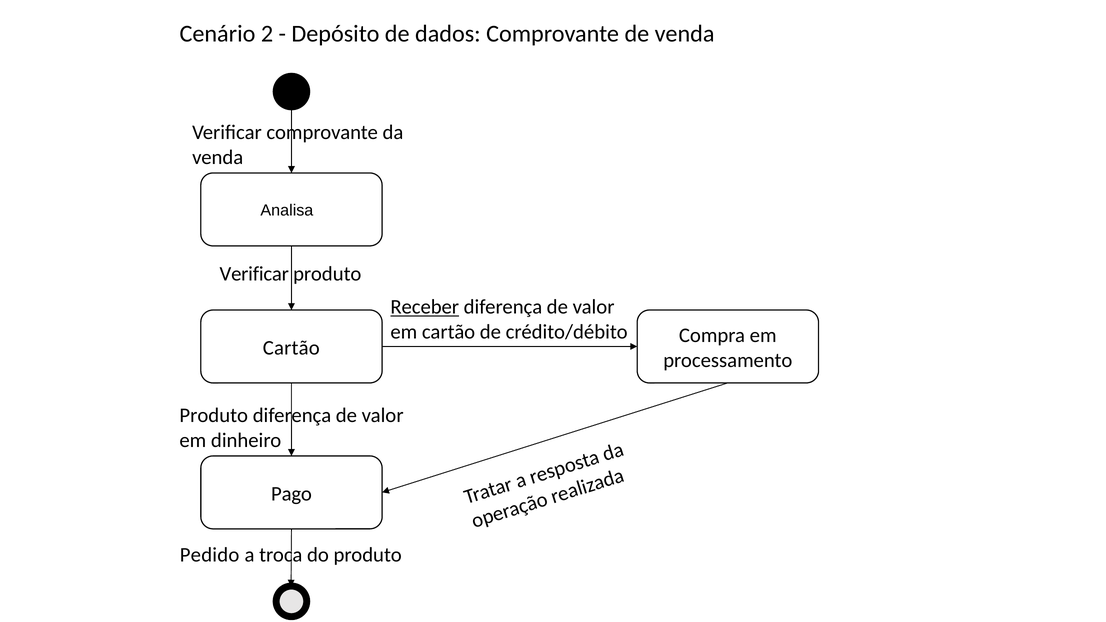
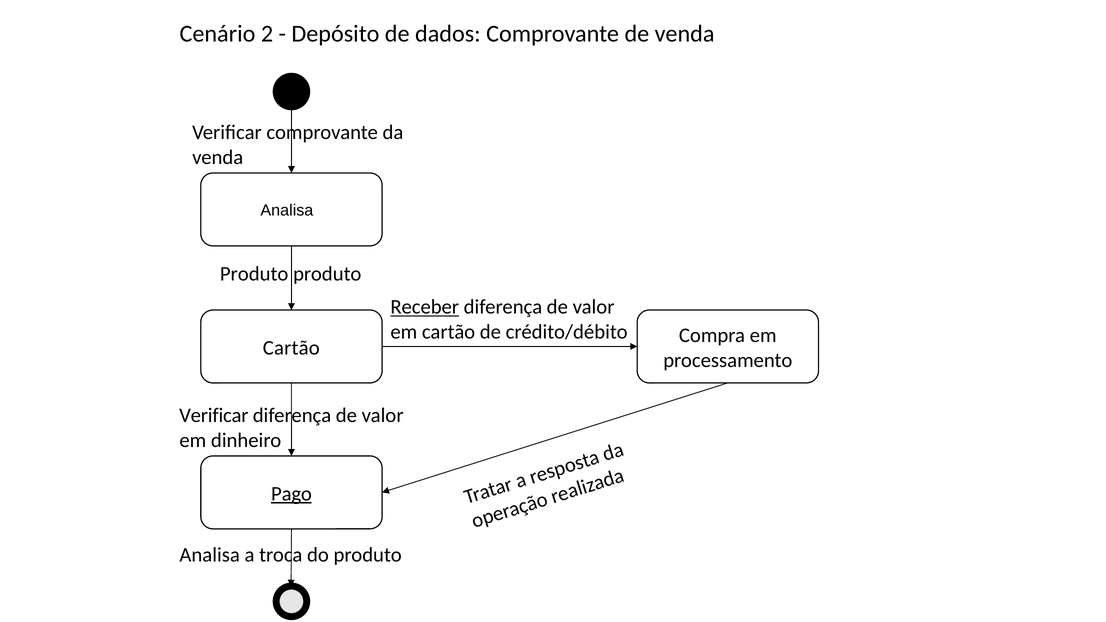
Verificar at (254, 274): Verificar -> Produto
Produto at (214, 415): Produto -> Verificar
Pago underline: none -> present
Pedido at (210, 555): Pedido -> Analisa
